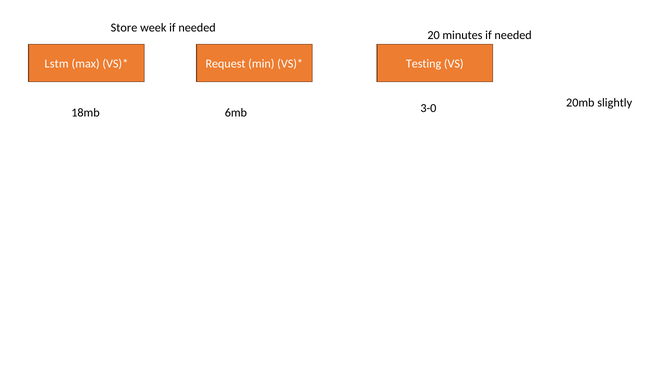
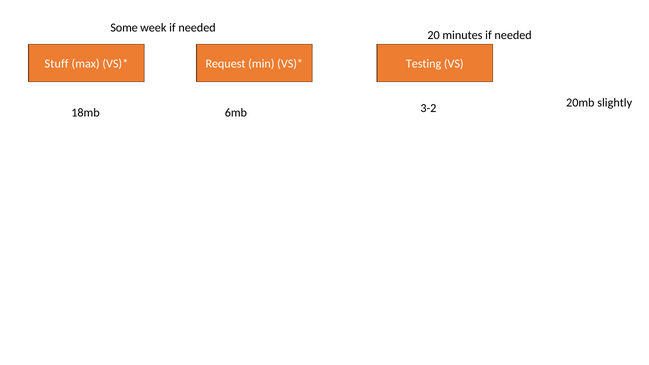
Store: Store -> Some
Lstm: Lstm -> Stuff
3-0: 3-0 -> 3-2
